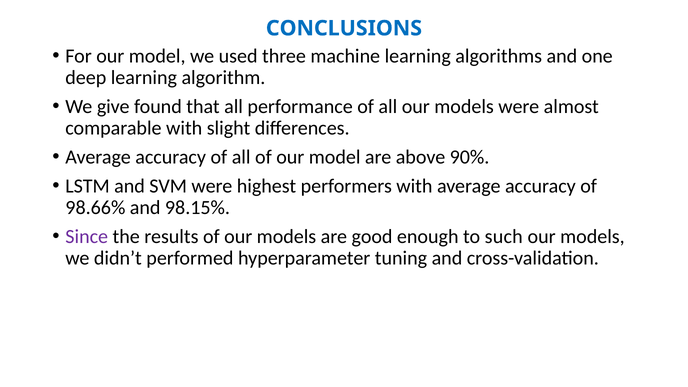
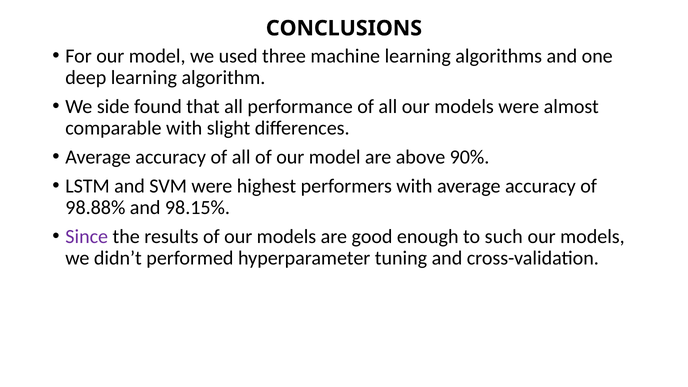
CONCLUSIONS colour: blue -> black
give: give -> side
98.66%: 98.66% -> 98.88%
